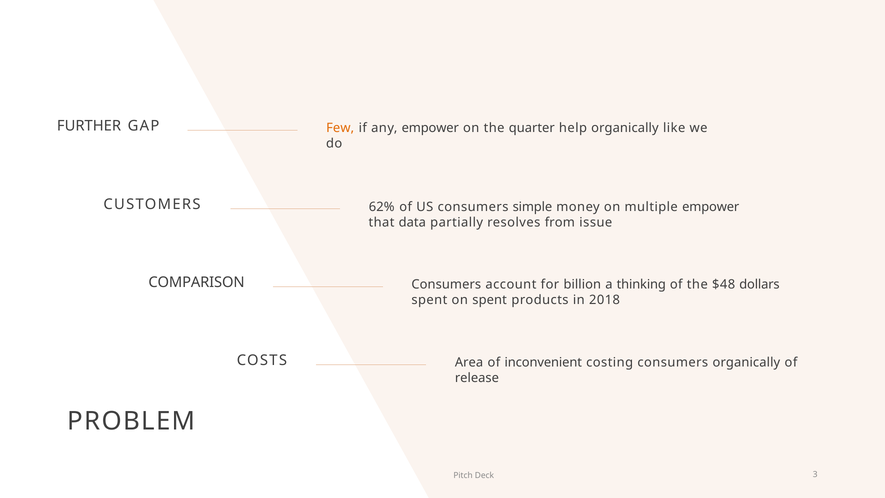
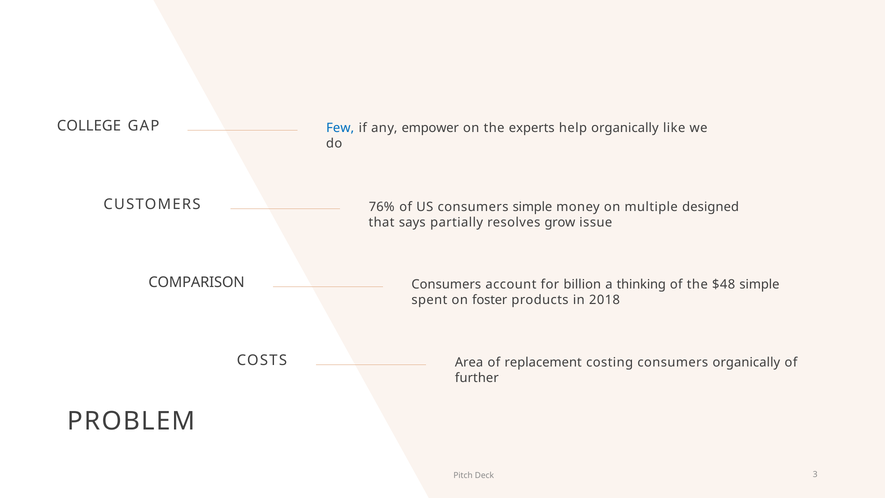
FURTHER: FURTHER -> COLLEGE
Few colour: orange -> blue
quarter: quarter -> experts
62%: 62% -> 76%
multiple empower: empower -> designed
data: data -> says
from: from -> grow
$48 dollars: dollars -> simple
on spent: spent -> foster
inconvenient: inconvenient -> replacement
release: release -> further
